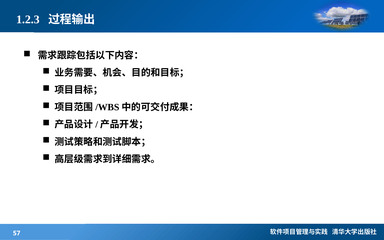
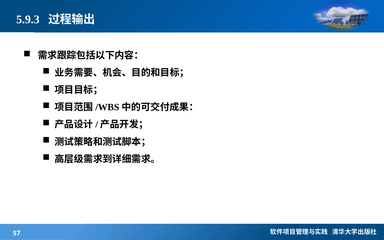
1.2.3: 1.2.3 -> 5.9.3
